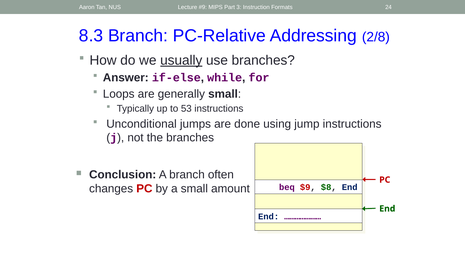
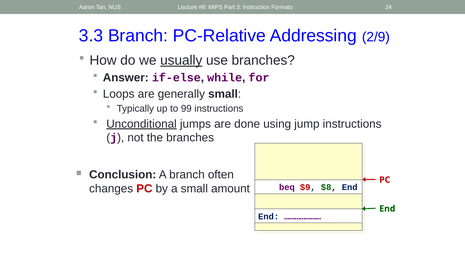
8.3: 8.3 -> 3.3
2/8: 2/8 -> 2/9
53: 53 -> 99
Unconditional underline: none -> present
